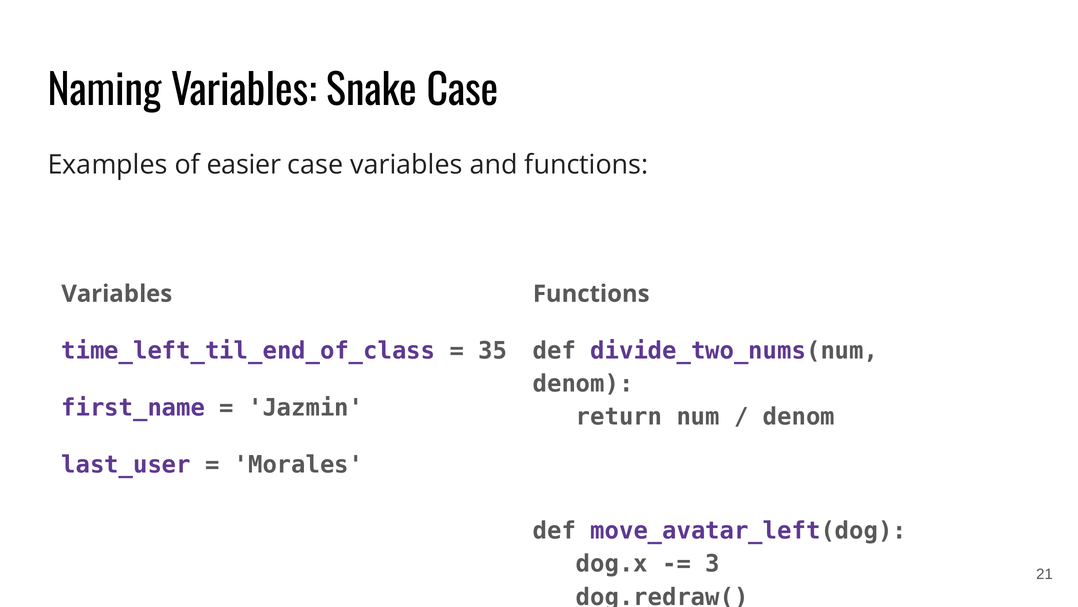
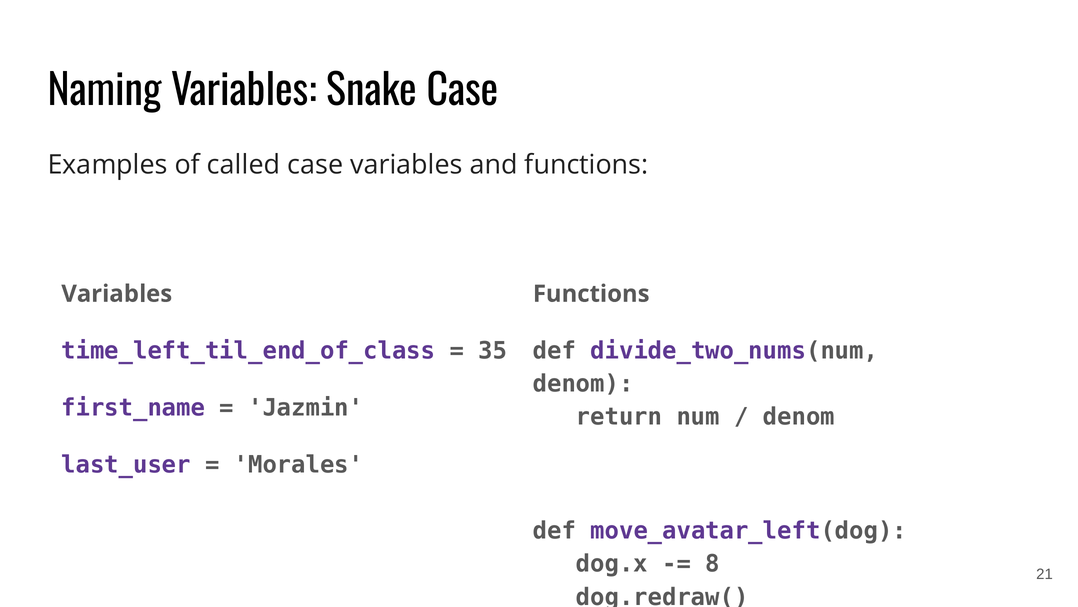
easier: easier -> called
3: 3 -> 8
